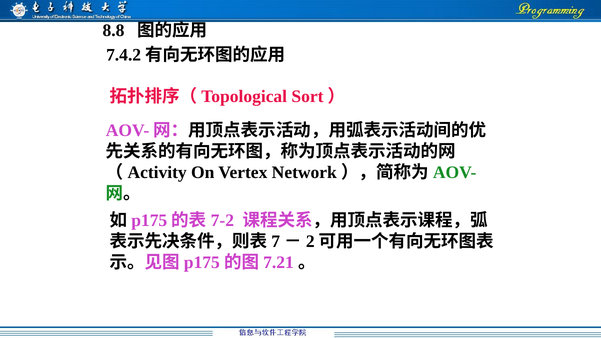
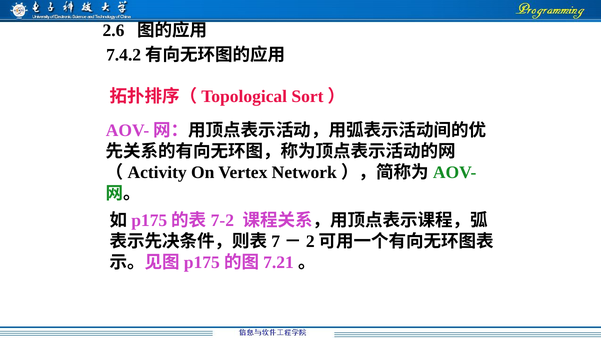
8.8: 8.8 -> 2.6
